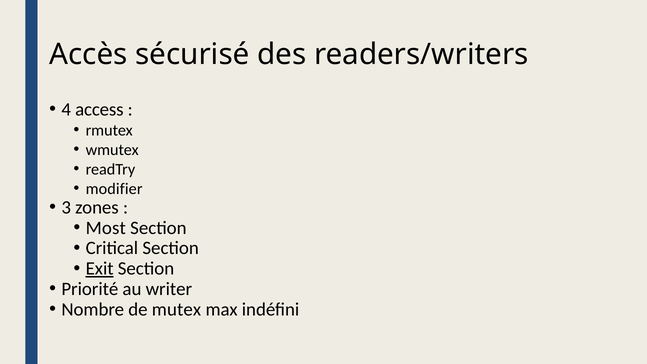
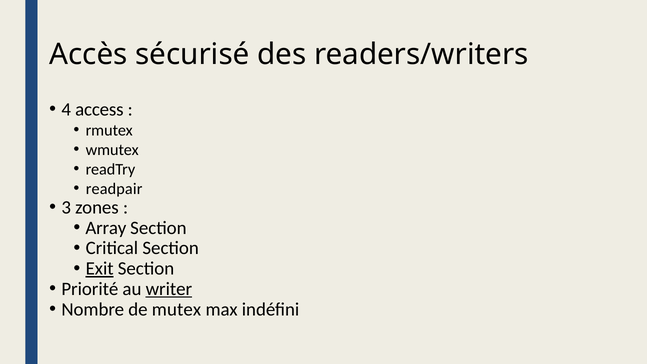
modifier: modifier -> readpair
Most: Most -> Array
writer underline: none -> present
